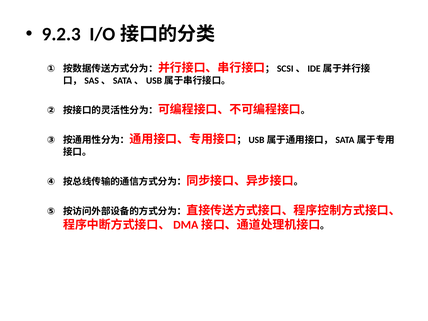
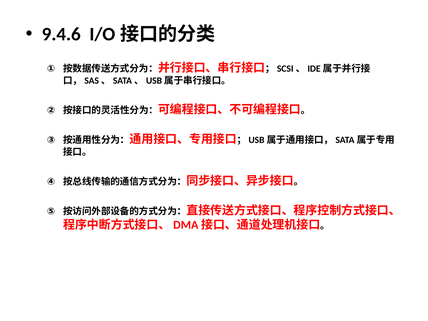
9.2.3: 9.2.3 -> 9.4.6
